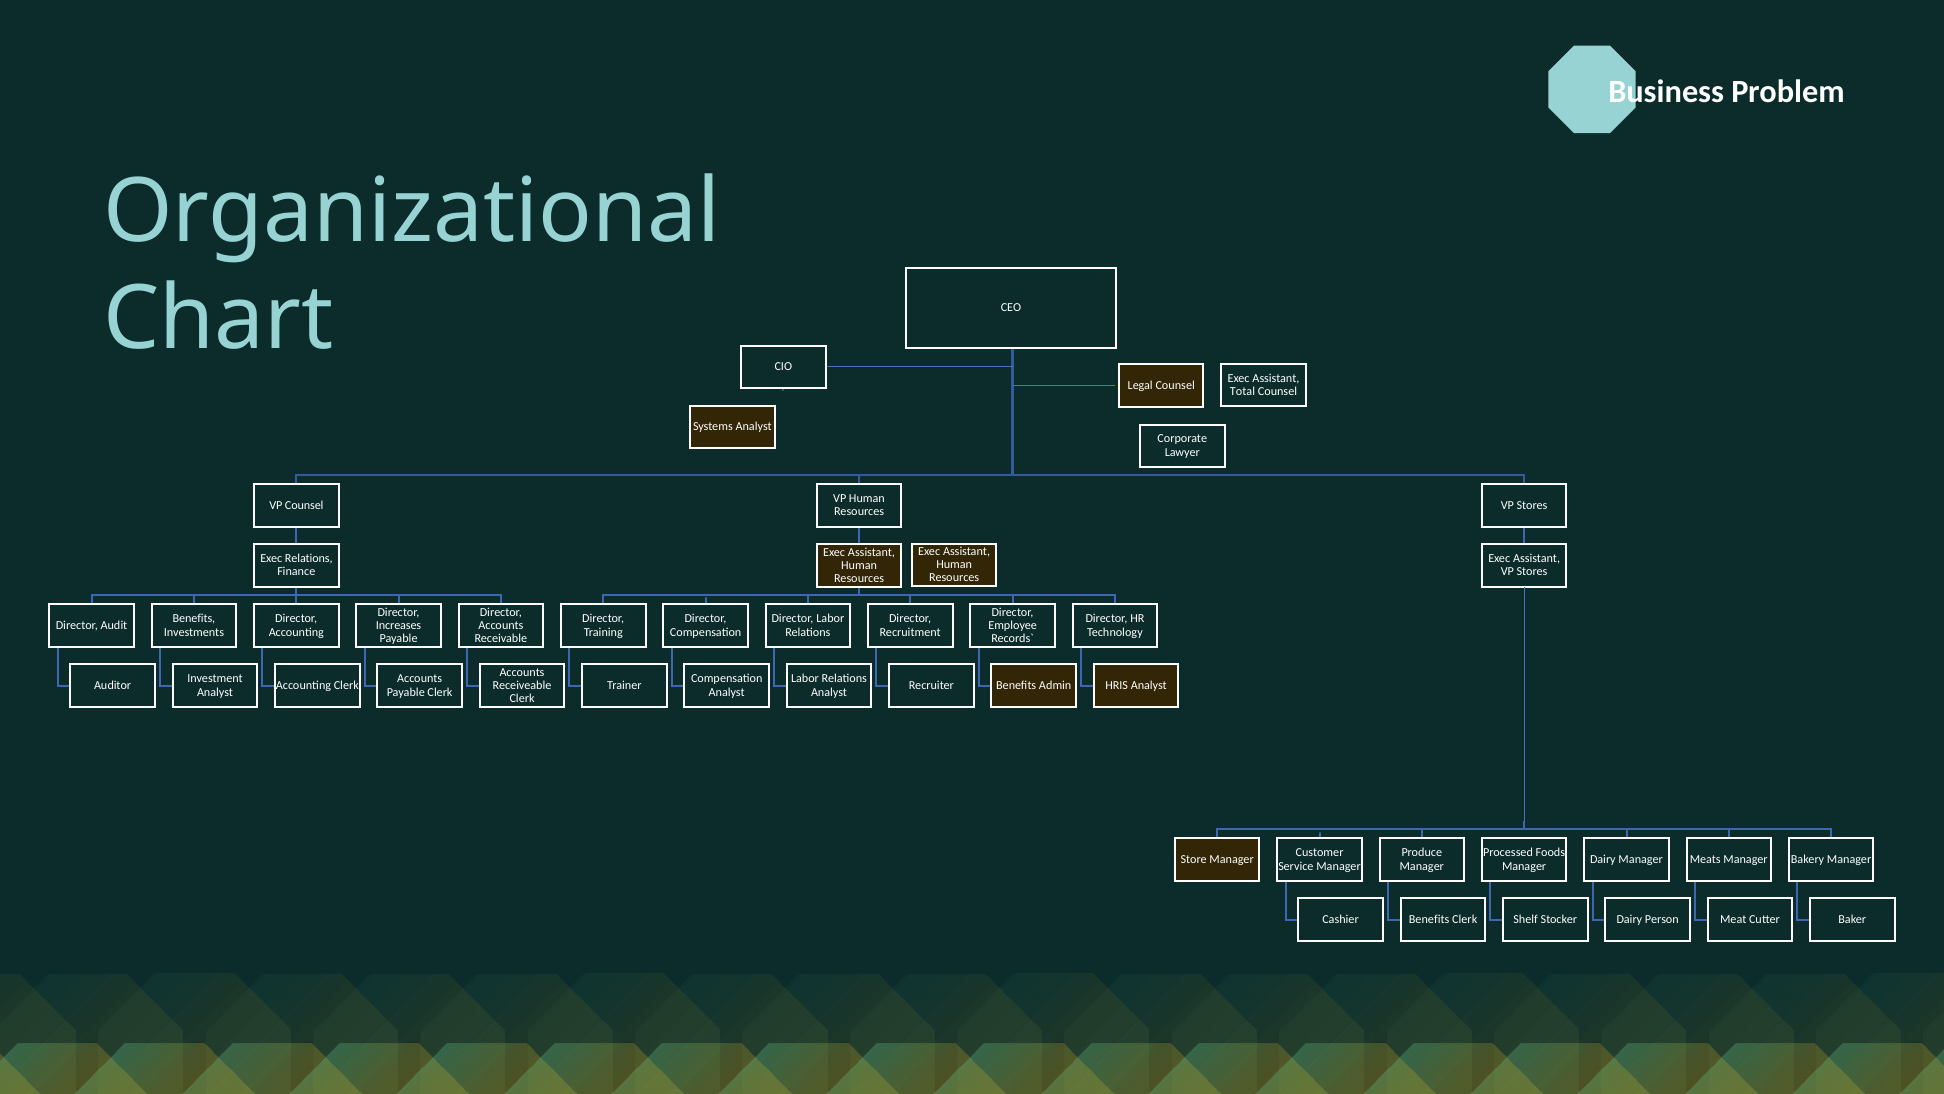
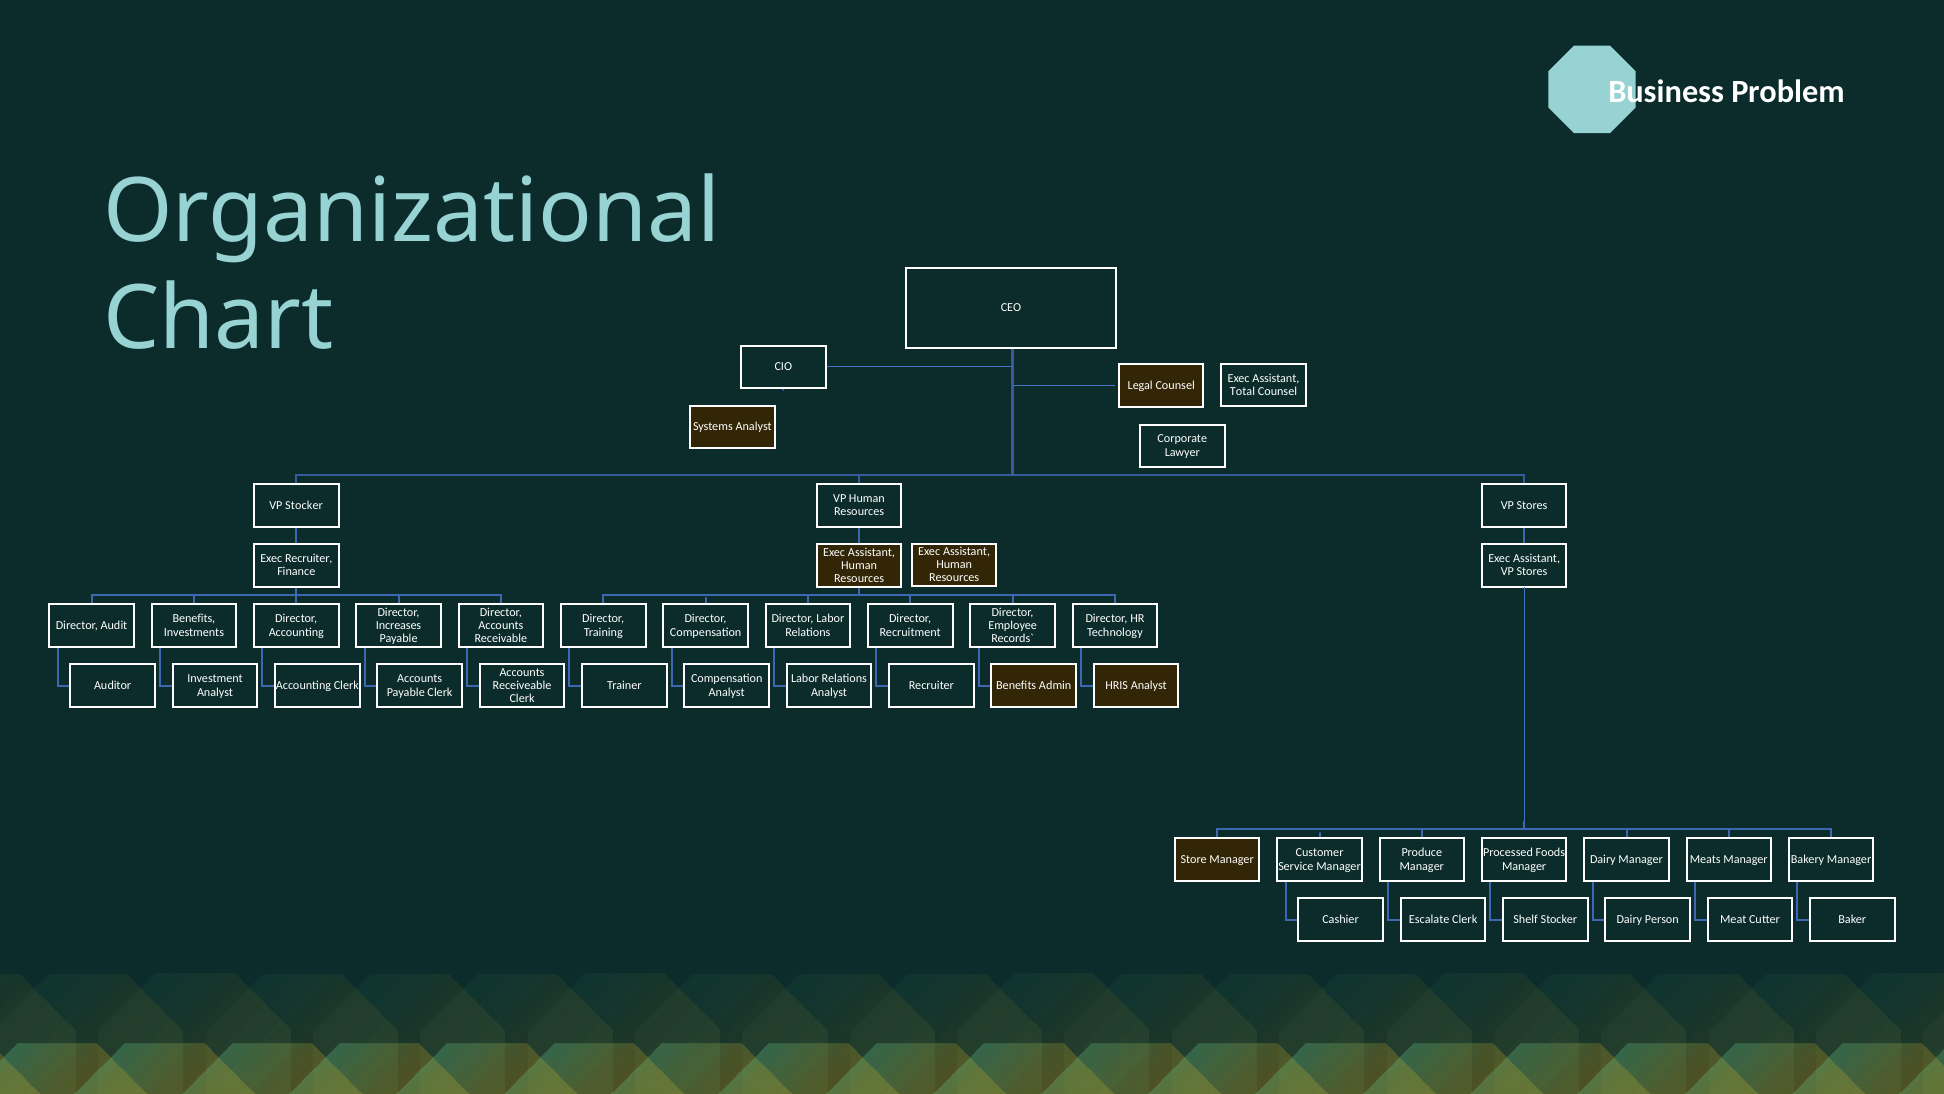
VP Counsel: Counsel -> Stocker
Exec Relations: Relations -> Recruiter
Benefits at (1429, 919): Benefits -> Escalate
